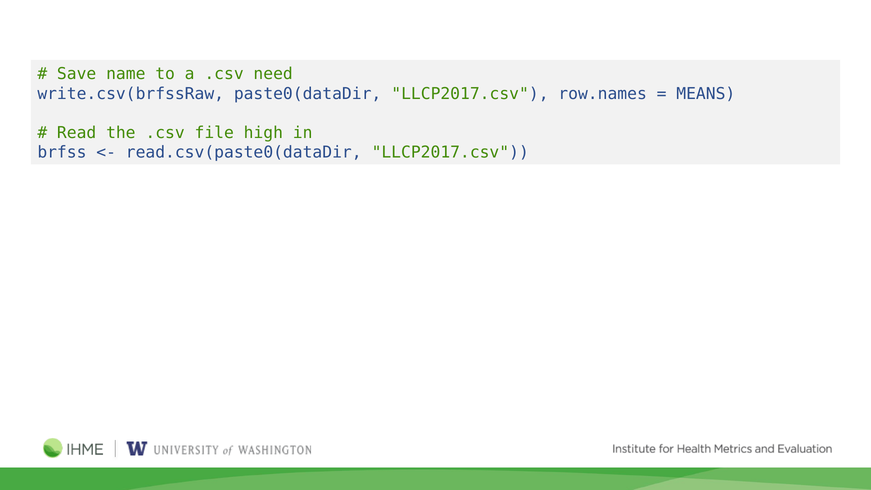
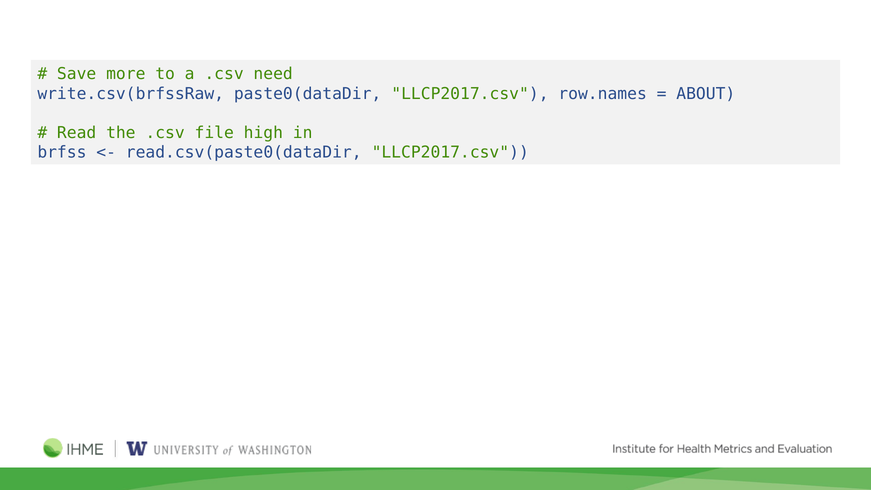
name: name -> more
MEANS: MEANS -> ABOUT
